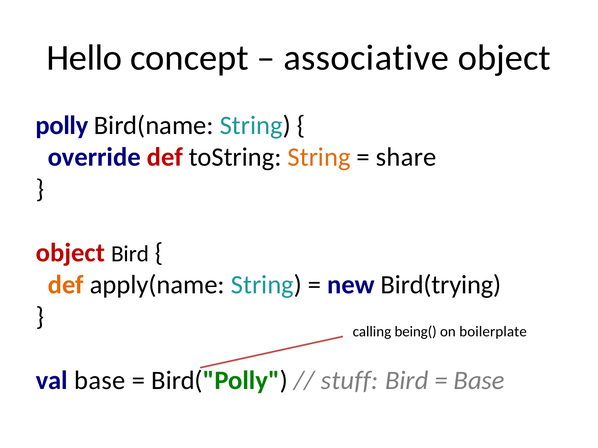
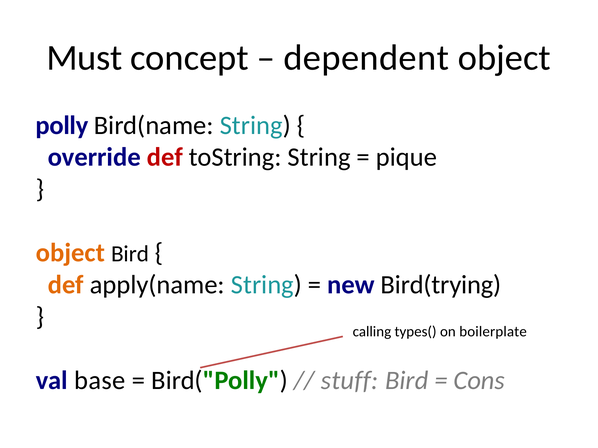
Hello: Hello -> Must
associative: associative -> dependent
String at (319, 157) colour: orange -> black
share: share -> pique
object at (70, 253) colour: red -> orange
being(: being( -> types(
Base at (479, 381): Base -> Cons
